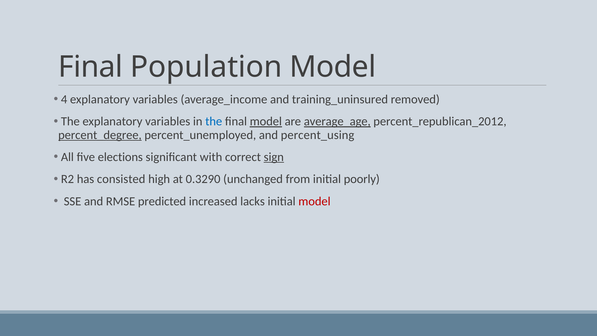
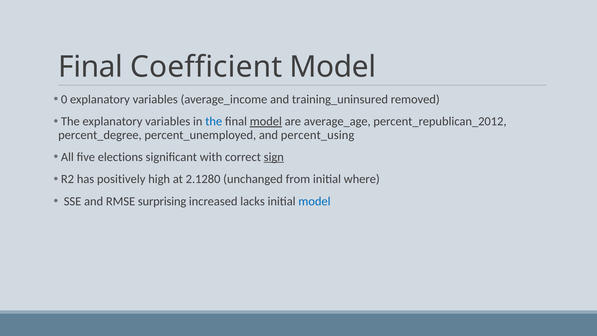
Population: Population -> Coefficient
4: 4 -> 0
average_age underline: present -> none
percent_degree underline: present -> none
consisted: consisted -> positively
0.3290: 0.3290 -> 2.1280
poorly: poorly -> where
predicted: predicted -> surprising
model at (314, 201) colour: red -> blue
